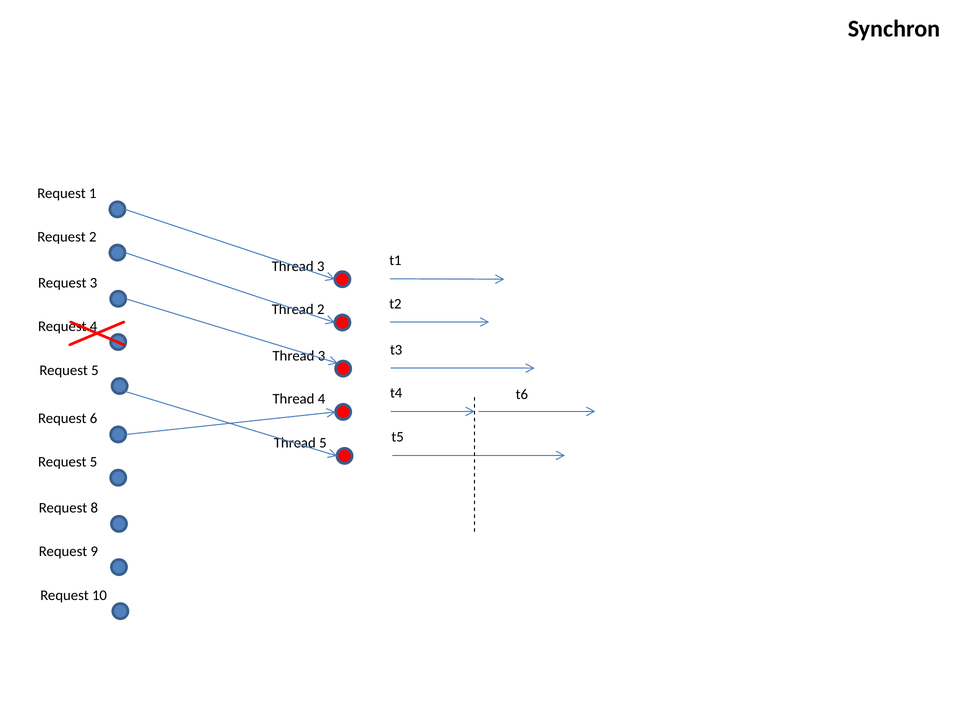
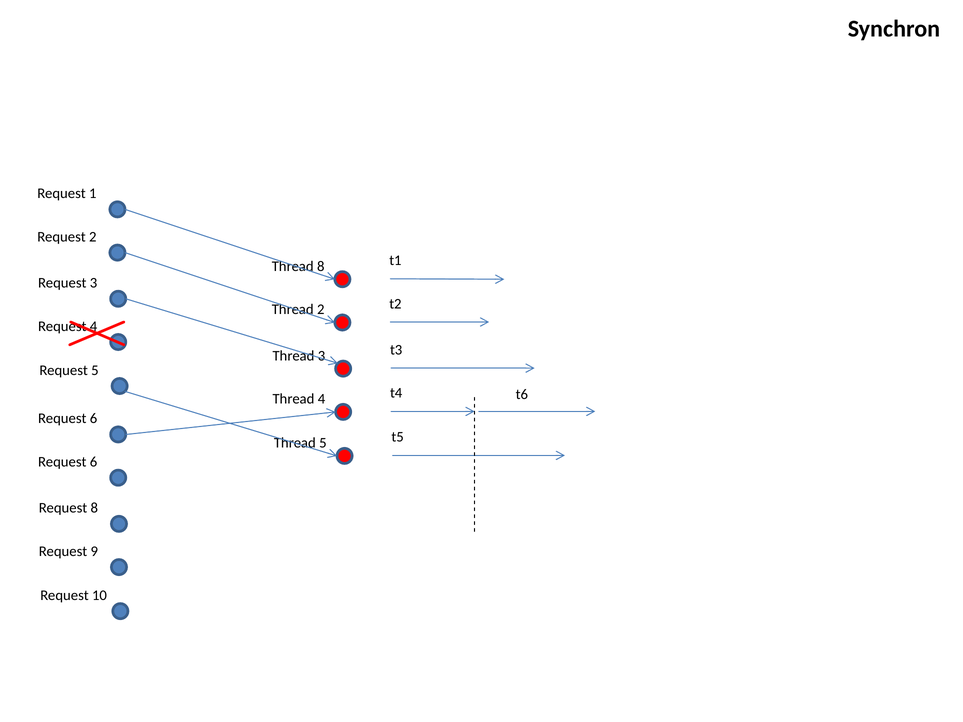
3 at (321, 266): 3 -> 8
5 at (94, 462): 5 -> 6
